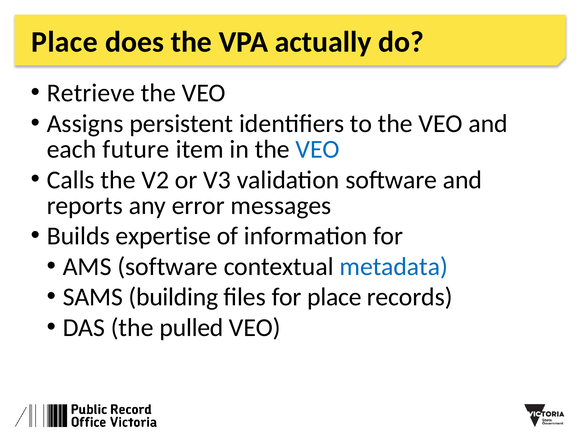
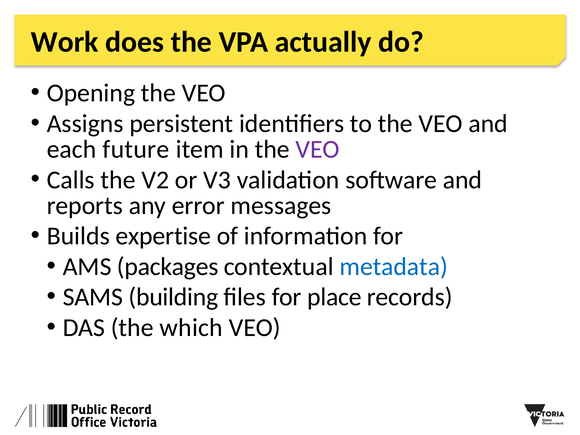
Place at (64, 42): Place -> Work
Retrieve: Retrieve -> Opening
VEO at (318, 149) colour: blue -> purple
AMS software: software -> packages
pulled: pulled -> which
